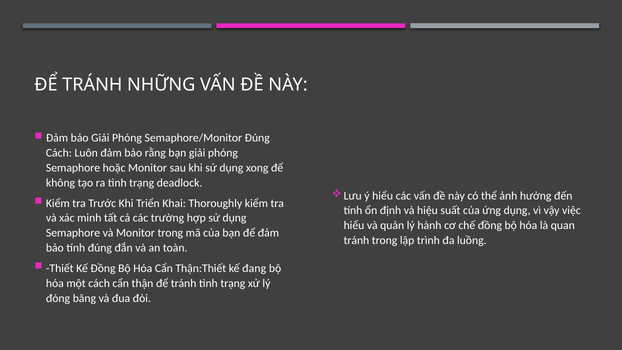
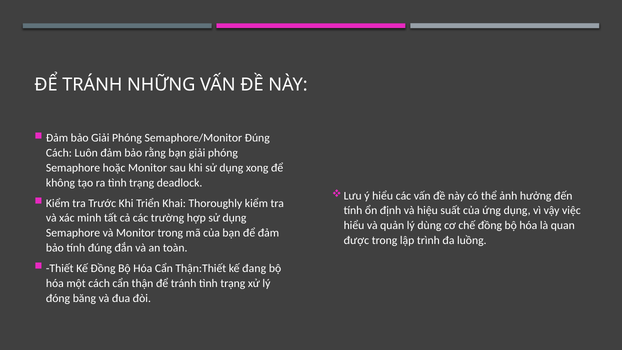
hành: hành -> dùng
tránh at (356, 240): tránh -> được
